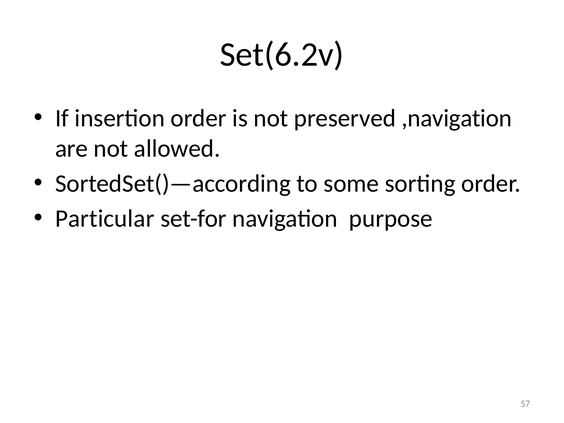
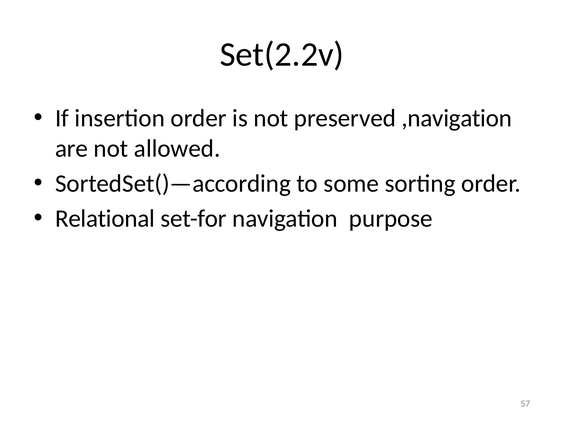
Set(6.2v: Set(6.2v -> Set(2.2v
Particular: Particular -> Relational
